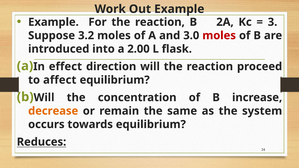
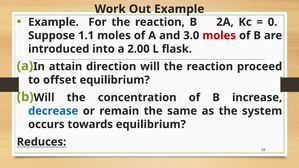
3: 3 -> 0
3.2: 3.2 -> 1.1
effect: effect -> attain
affect: affect -> offset
decrease colour: orange -> blue
